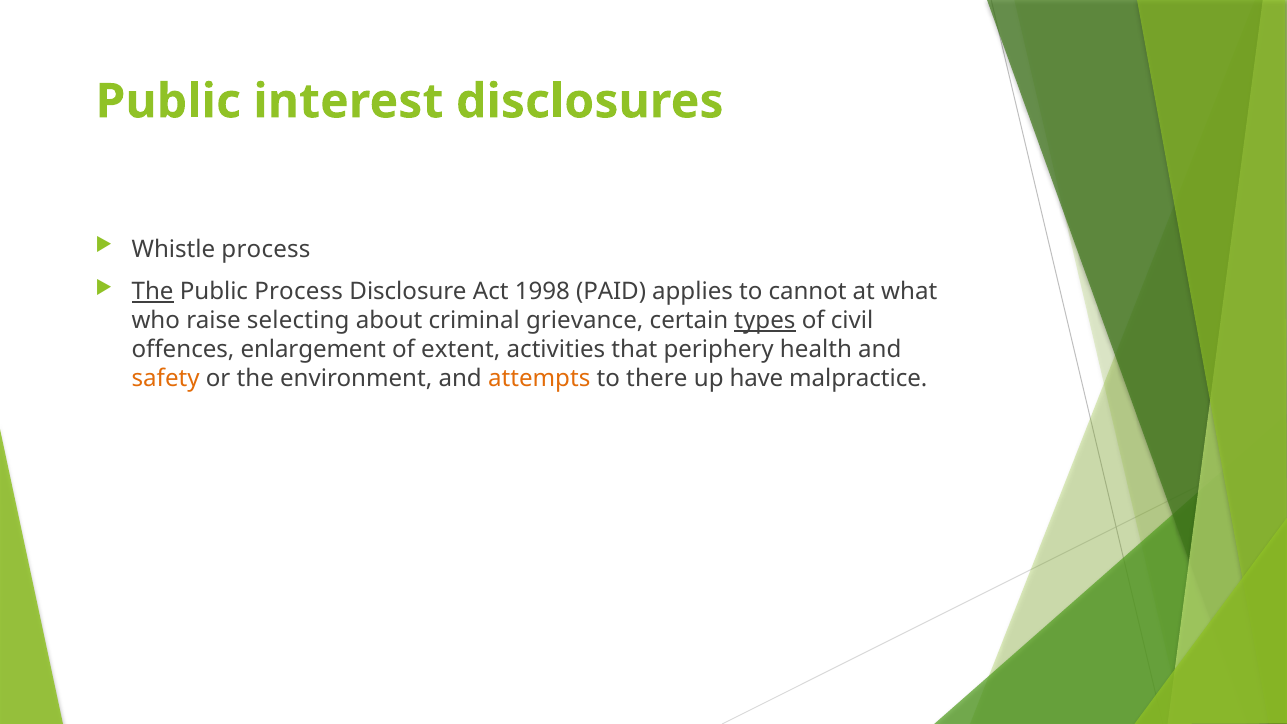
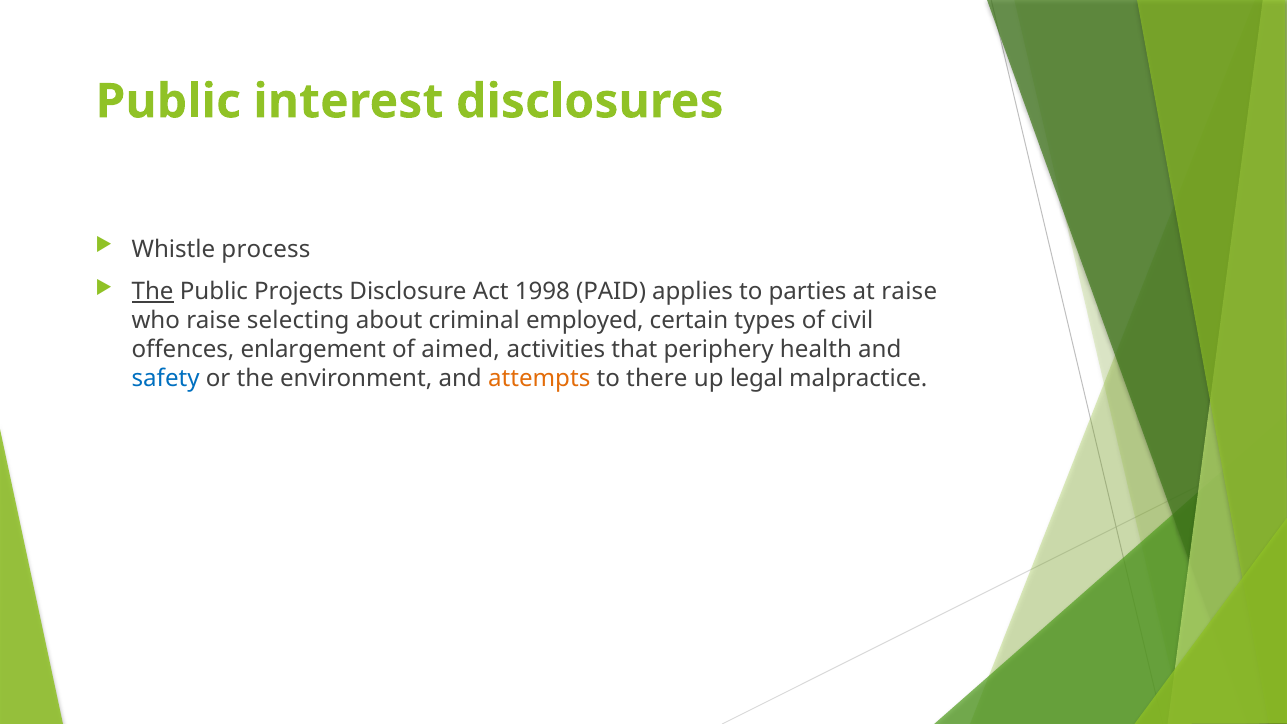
Public Process: Process -> Projects
cannot: cannot -> parties
at what: what -> raise
grievance: grievance -> employed
types underline: present -> none
extent: extent -> aimed
safety colour: orange -> blue
have: have -> legal
